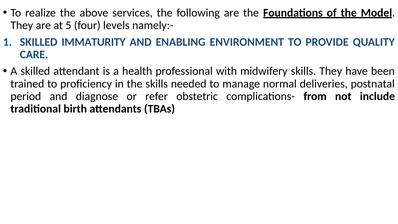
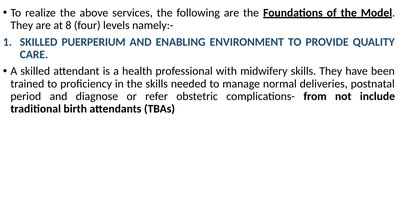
5: 5 -> 8
IMMATURITY: IMMATURITY -> PUERPERIUM
